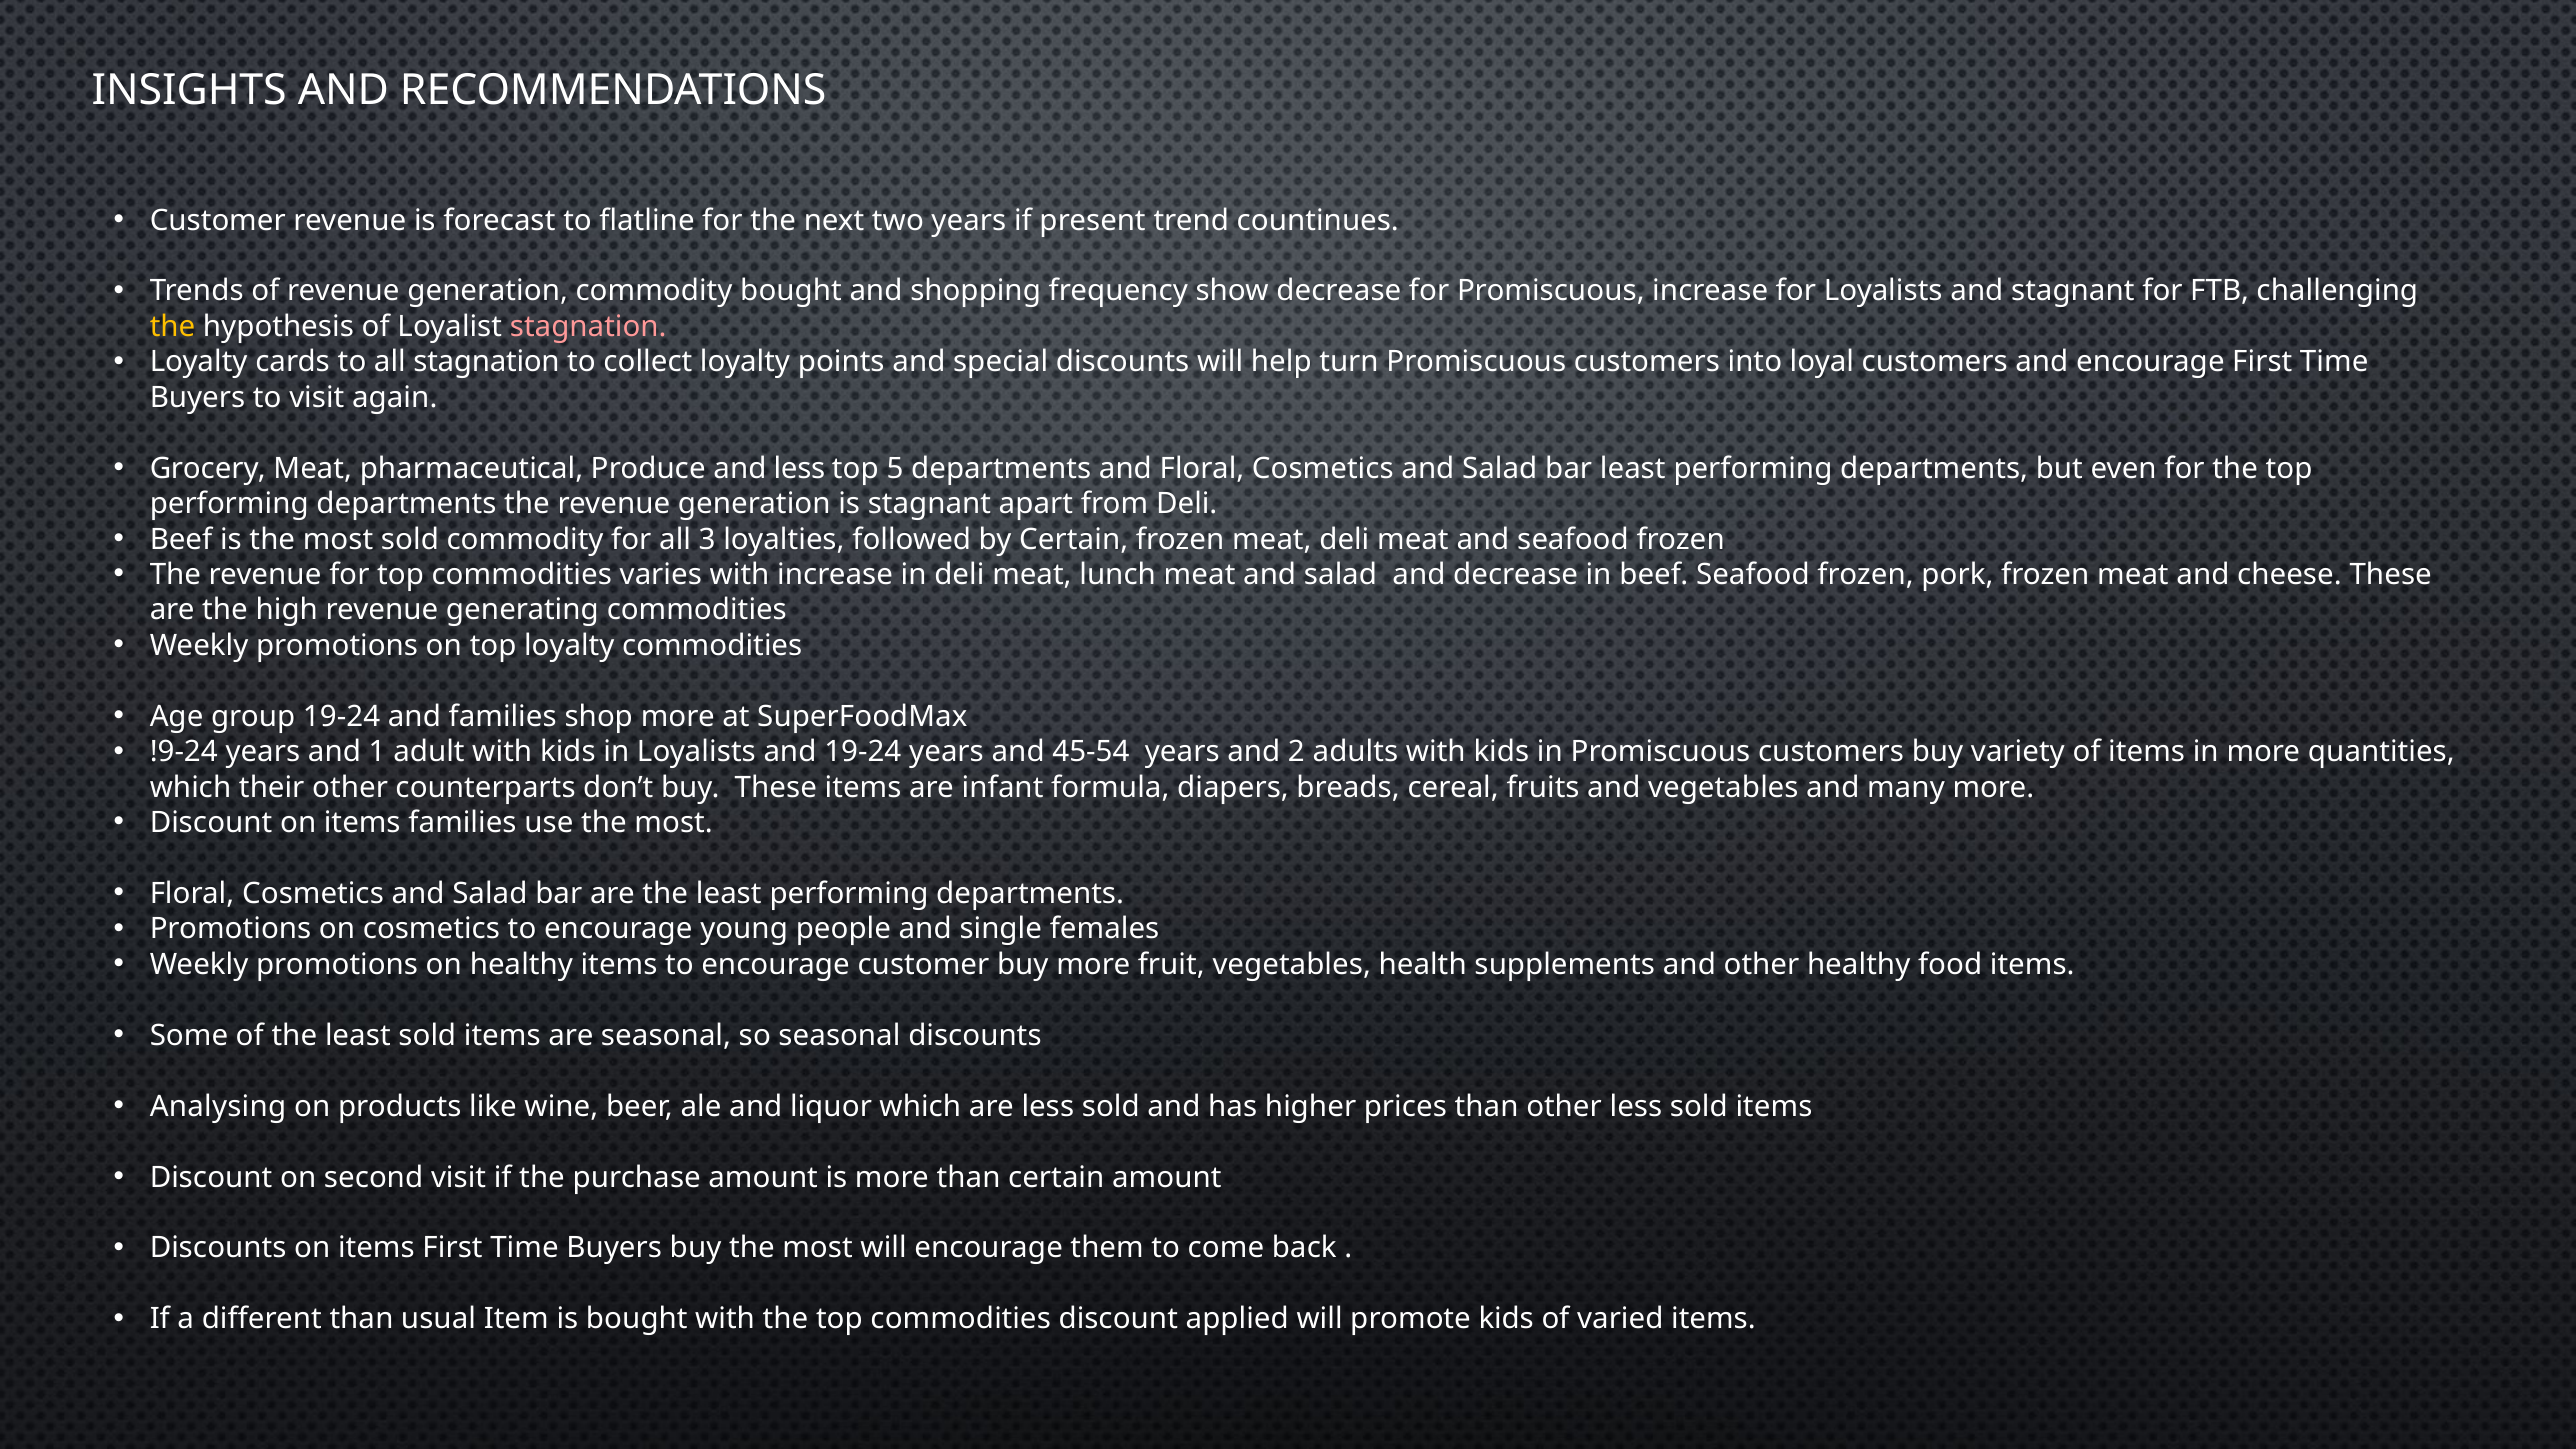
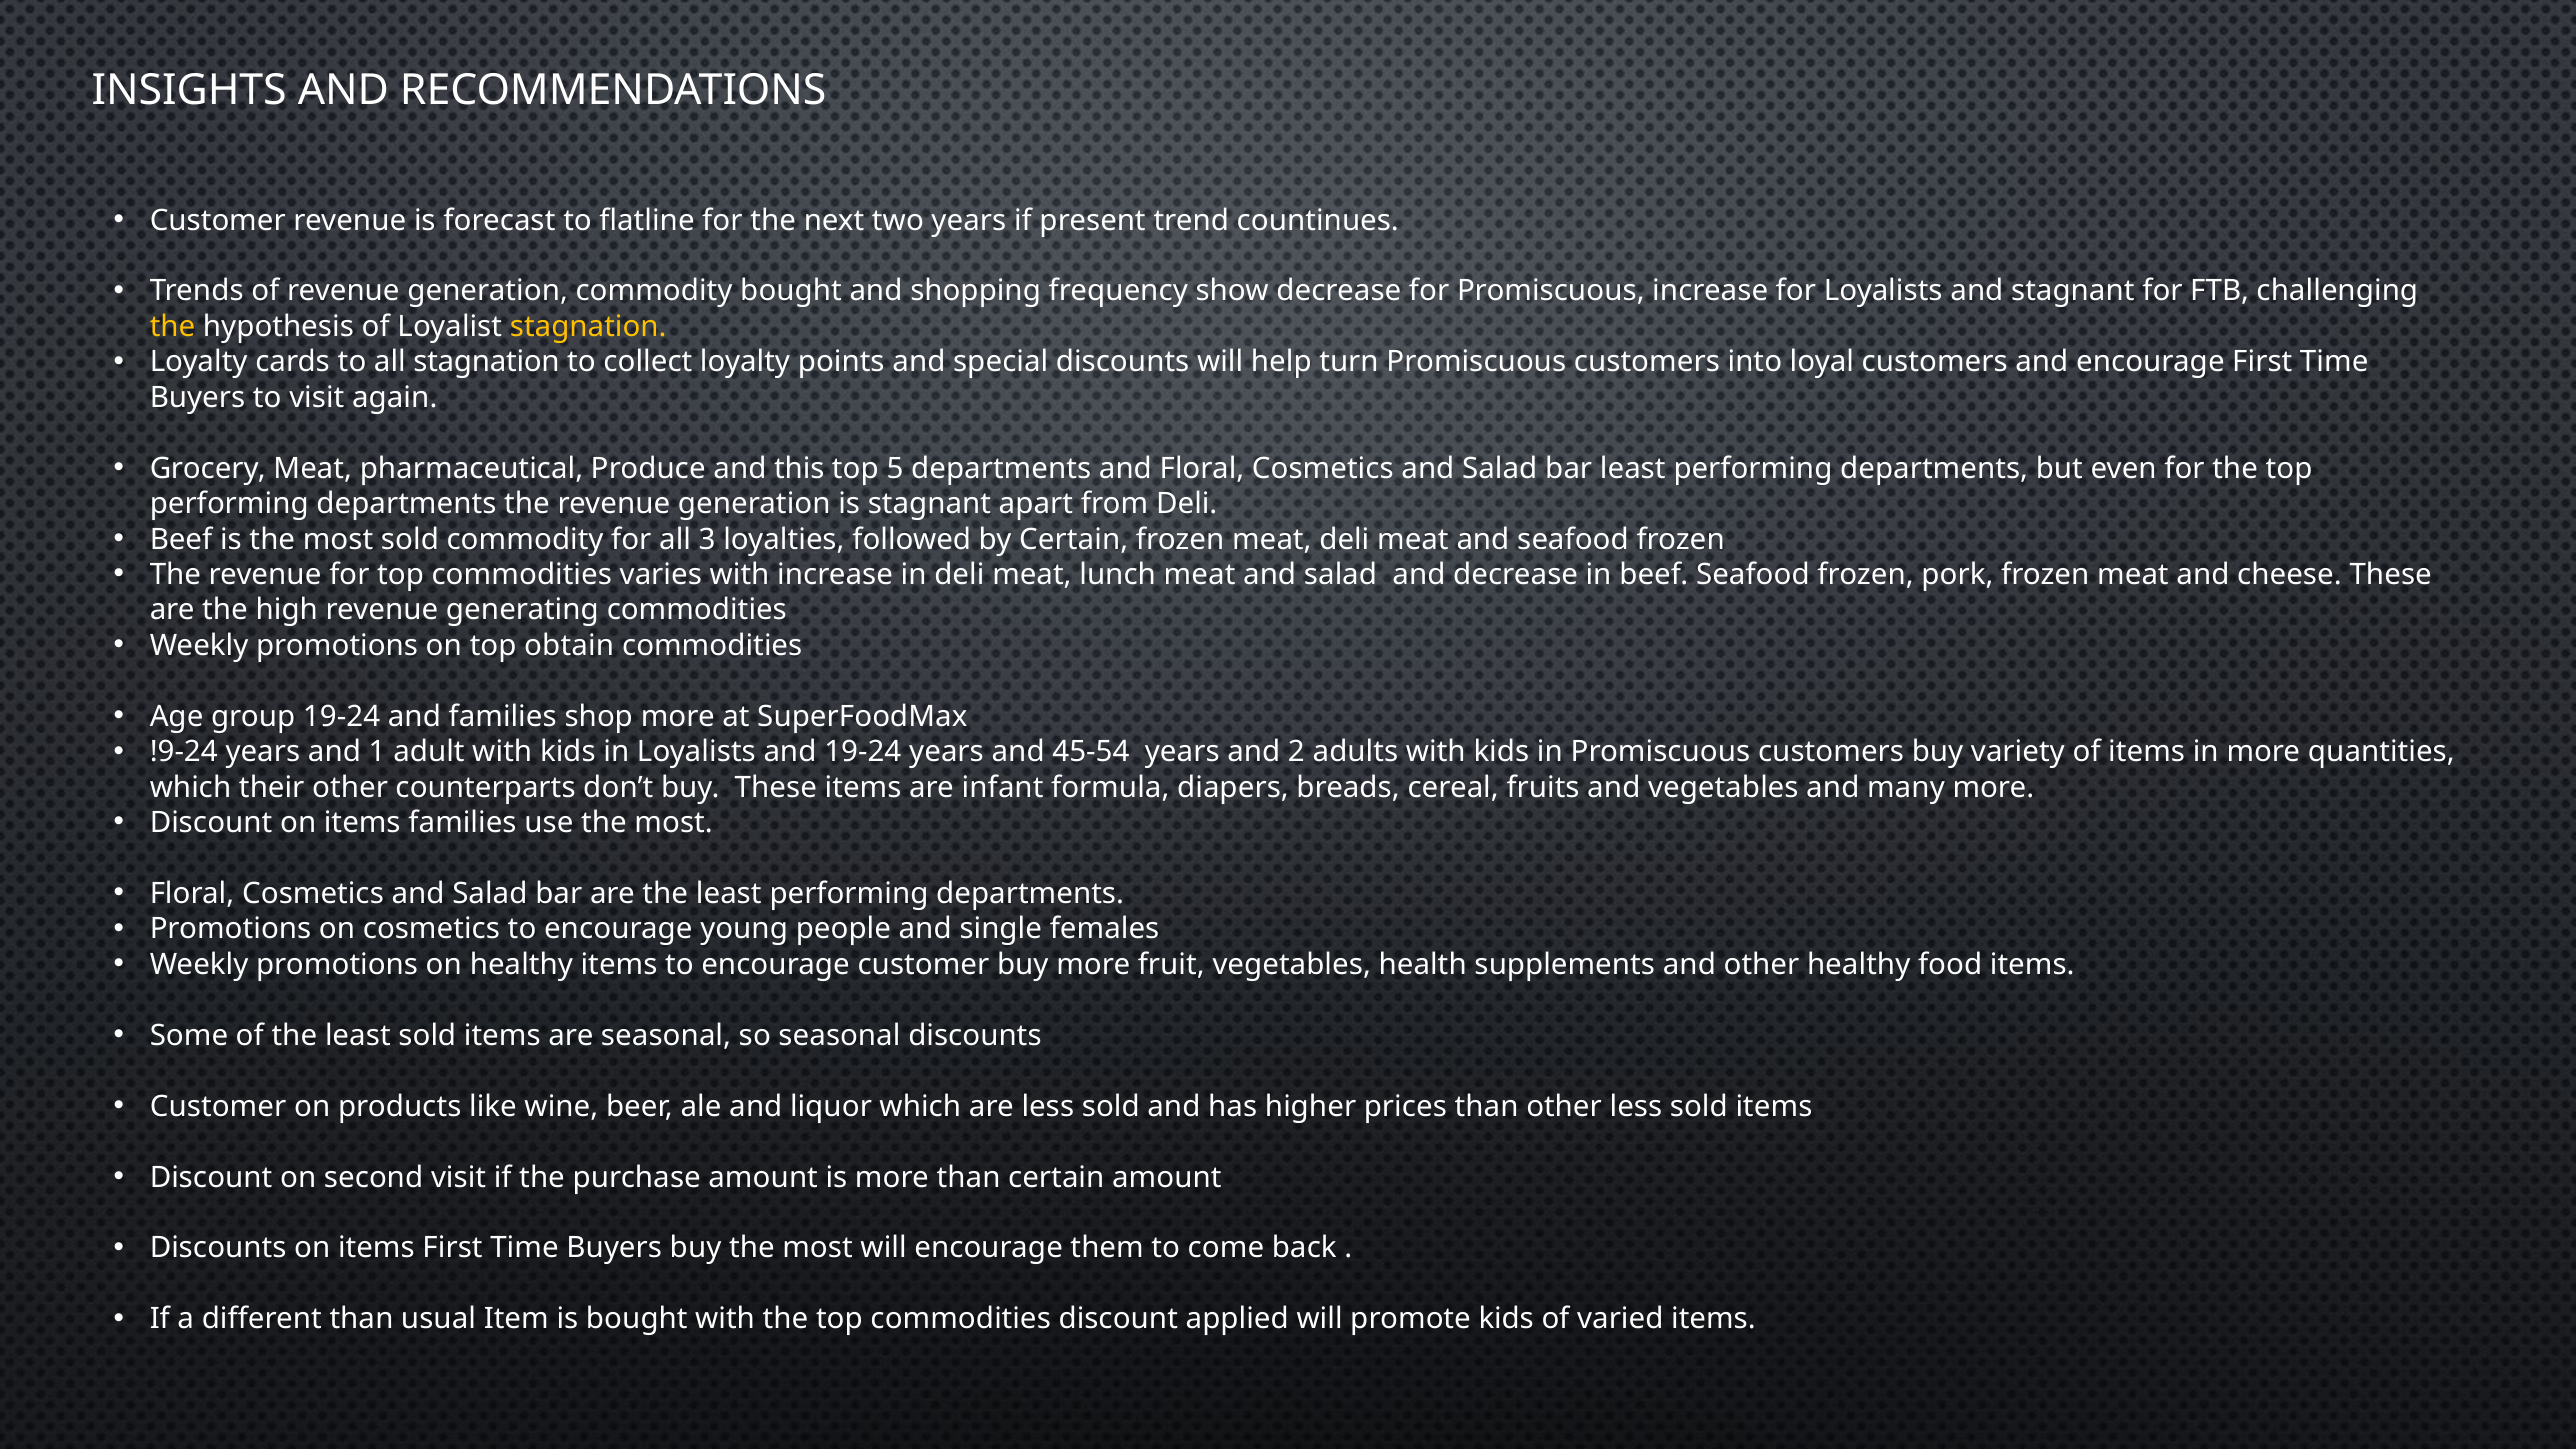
stagnation at (588, 327) colour: pink -> yellow
and less: less -> this
top loyalty: loyalty -> obtain
Analysing at (218, 1106): Analysing -> Customer
